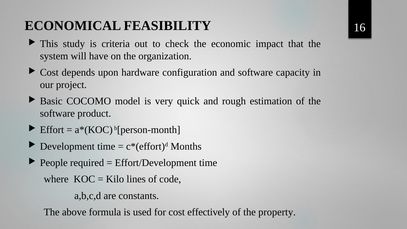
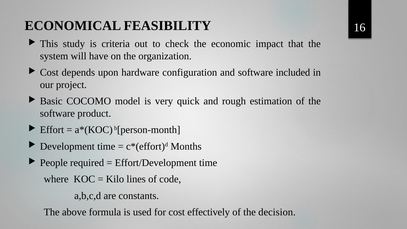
capacity: capacity -> included
property: property -> decision
